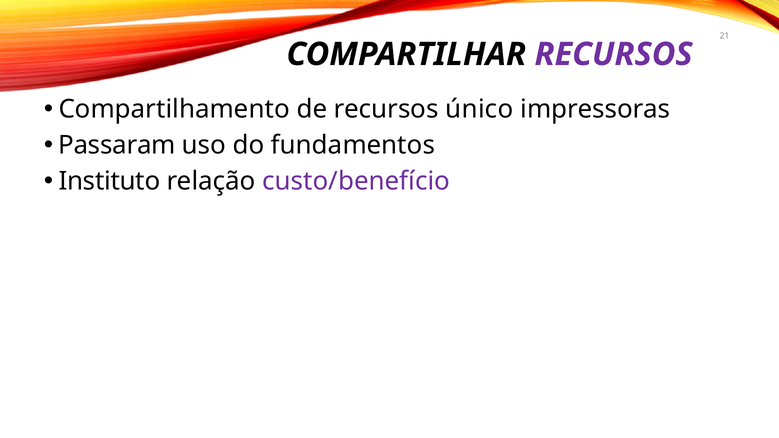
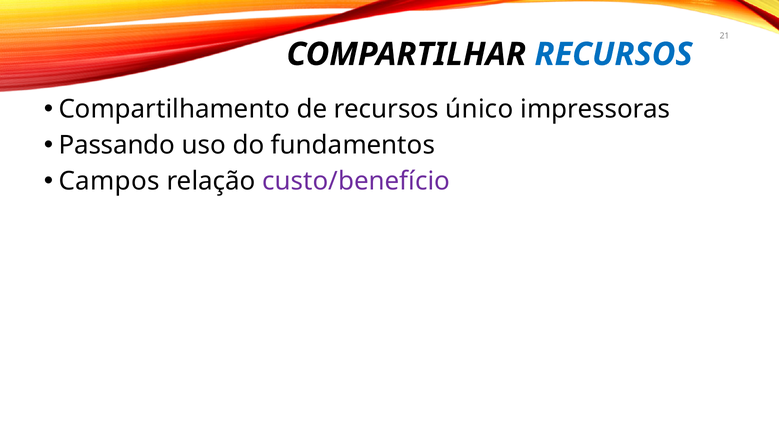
RECURSOS at (614, 54) colour: purple -> blue
Passaram: Passaram -> Passando
Instituto: Instituto -> Campos
